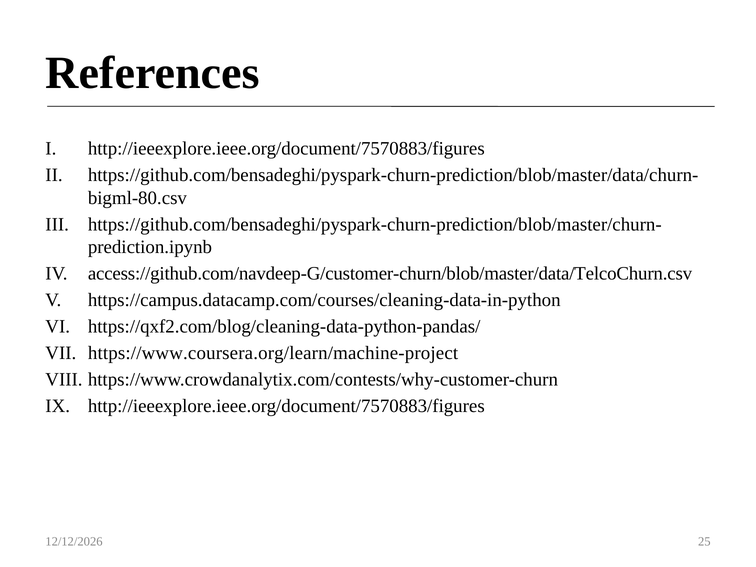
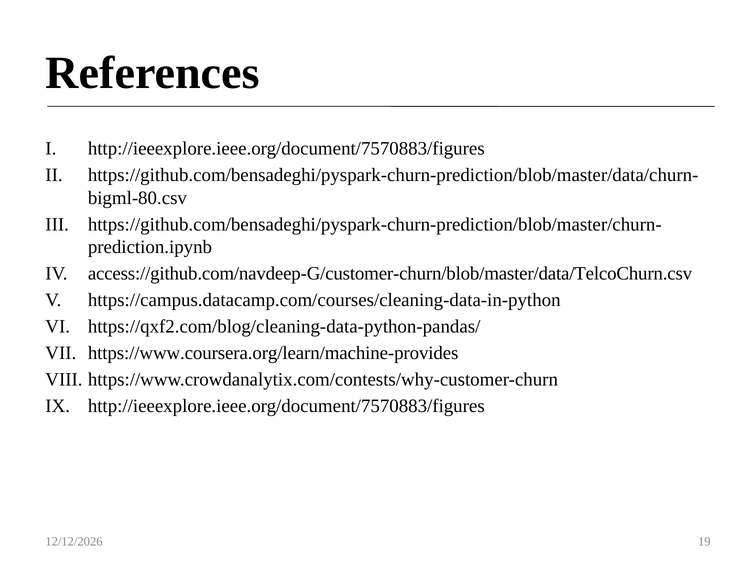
https://www.coursera.org/learn/machine-project: https://www.coursera.org/learn/machine-project -> https://www.coursera.org/learn/machine-provides
25: 25 -> 19
